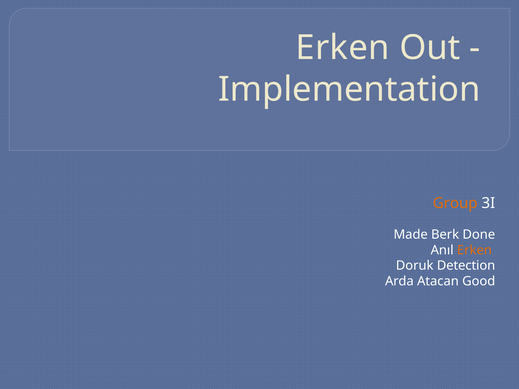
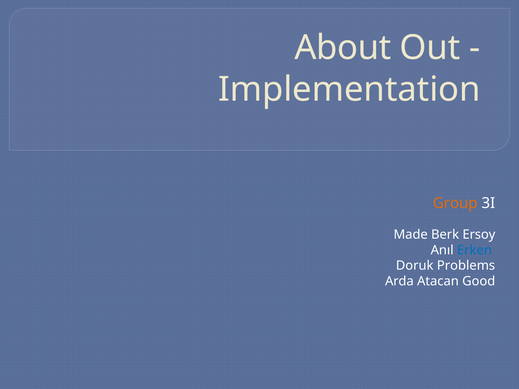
Erken at (343, 48): Erken -> About
Done: Done -> Ersoy
Erken at (474, 250) colour: orange -> blue
Detection: Detection -> Problems
